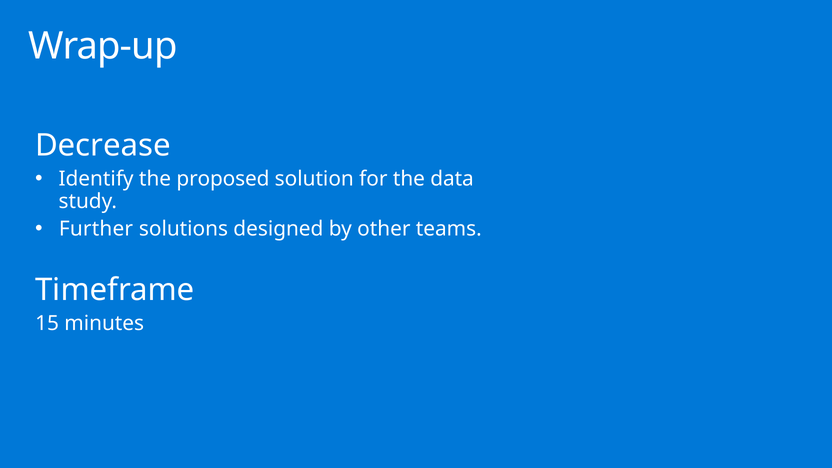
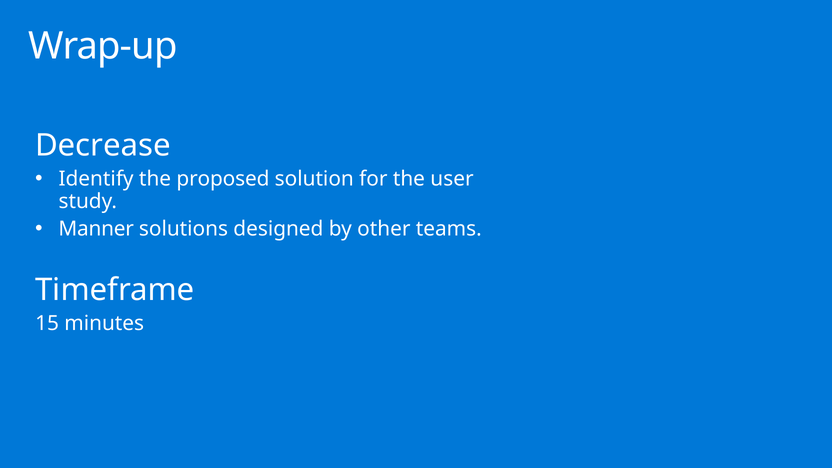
data: data -> user
Further: Further -> Manner
